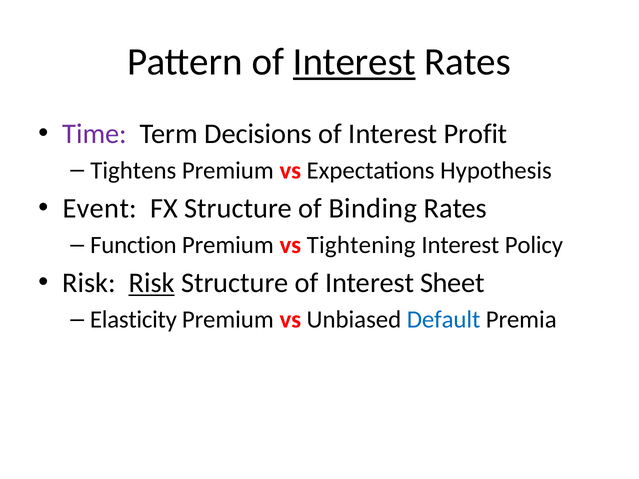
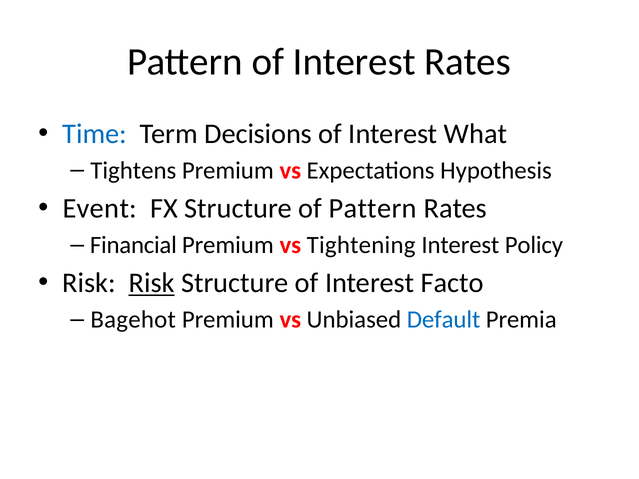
Interest at (354, 62) underline: present -> none
Time colour: purple -> blue
Profit: Profit -> What
of Binding: Binding -> Pattern
Function: Function -> Financial
Sheet: Sheet -> Facto
Elasticity: Elasticity -> Bagehot
